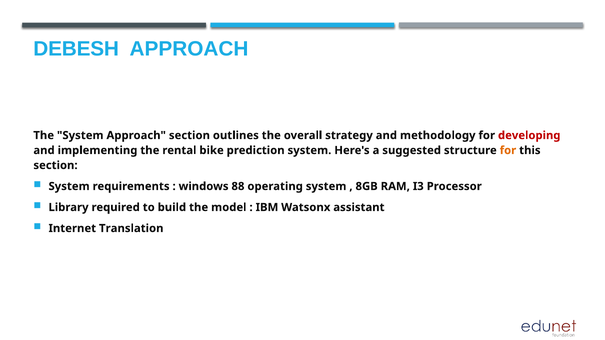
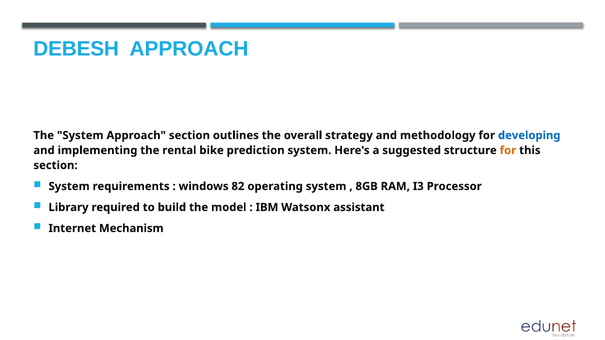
developing colour: red -> blue
88: 88 -> 82
Translation: Translation -> Mechanism
